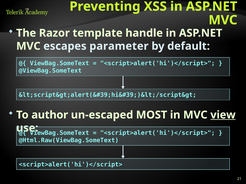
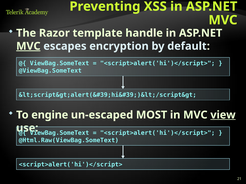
MVC at (28, 46) underline: none -> present
parameter: parameter -> encryption
author: author -> engine
